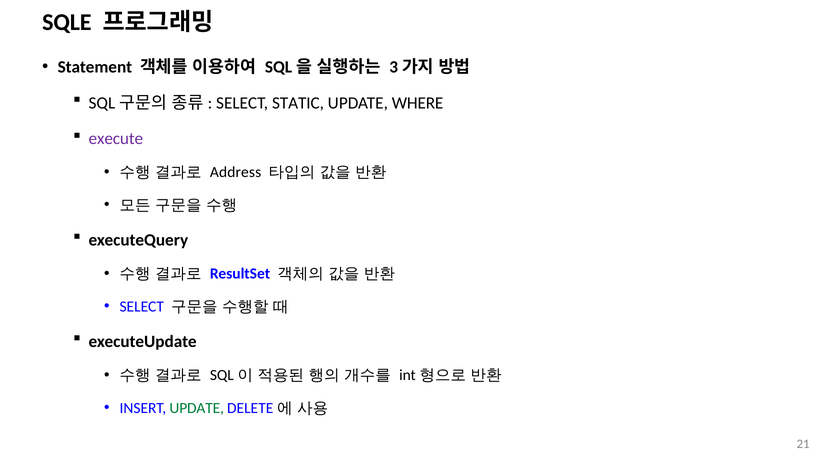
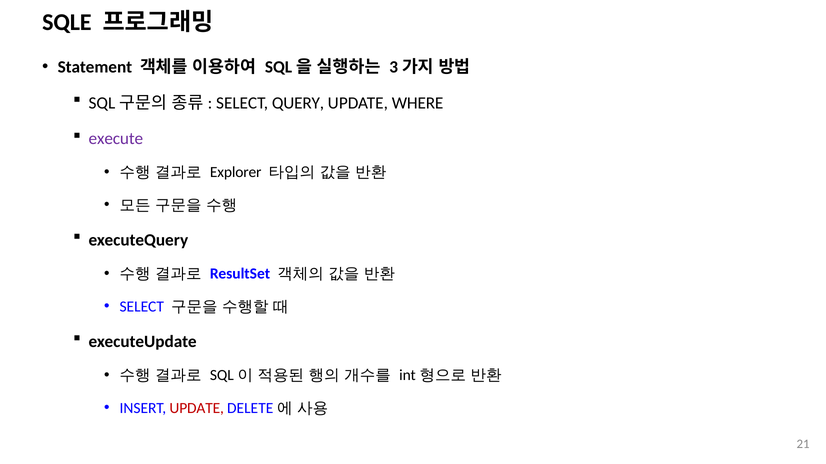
STATIC: STATIC -> QUERY
Address: Address -> Explorer
UPDATE at (197, 409) colour: green -> red
